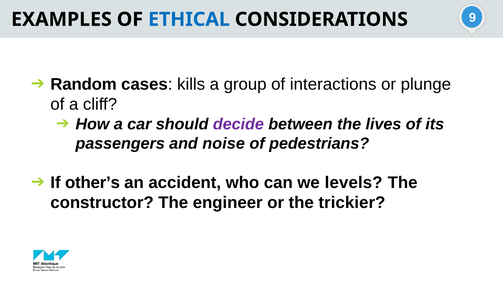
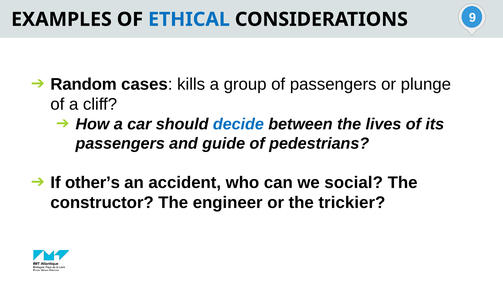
of interactions: interactions -> passengers
decide colour: purple -> blue
noise: noise -> guide
levels: levels -> social
